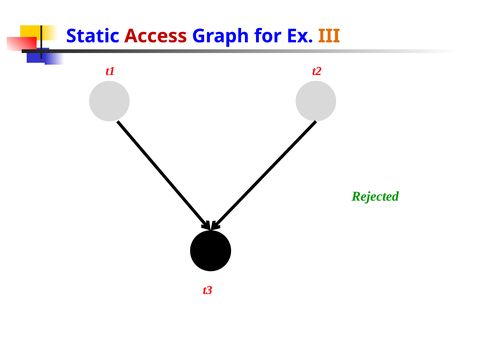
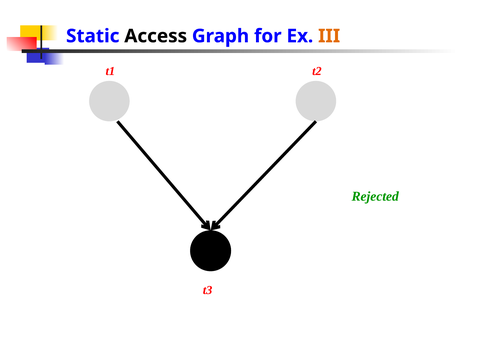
Access colour: red -> black
